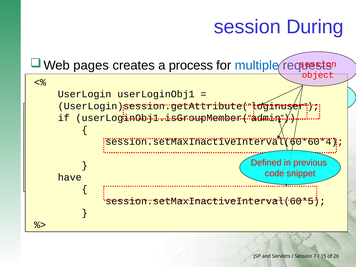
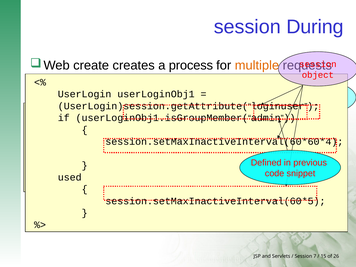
pages: pages -> create
multiple colour: blue -> orange
have: have -> used
